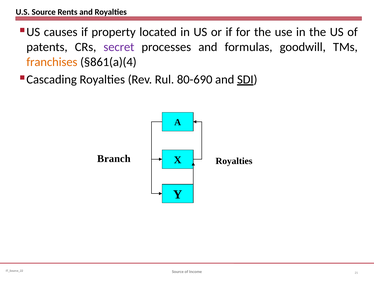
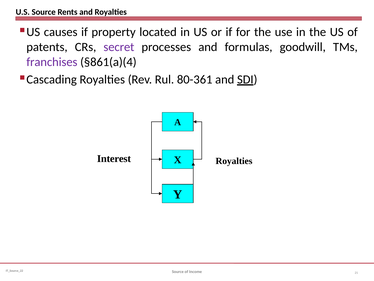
franchises colour: orange -> purple
80-690: 80-690 -> 80-361
Branch: Branch -> Interest
